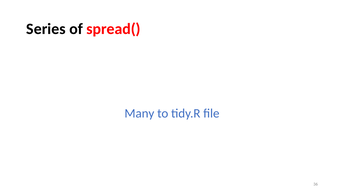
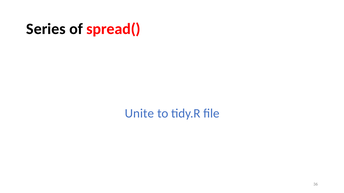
Many: Many -> Unite
